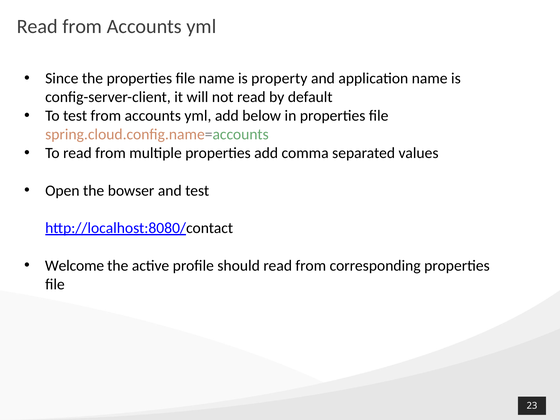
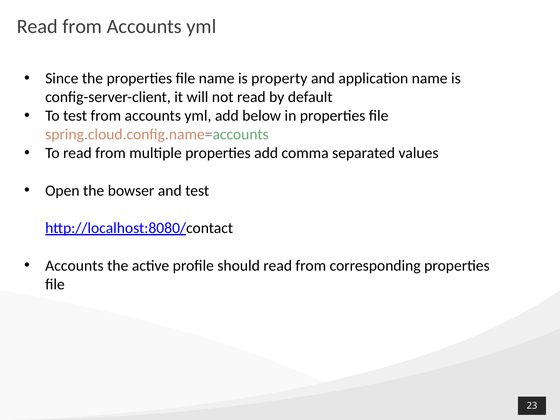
Welcome at (75, 266): Welcome -> Accounts
